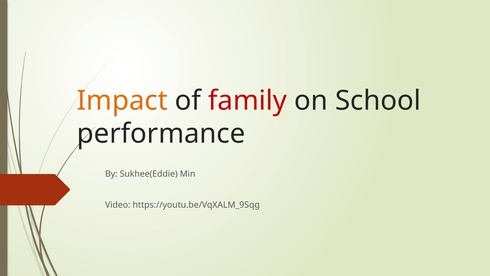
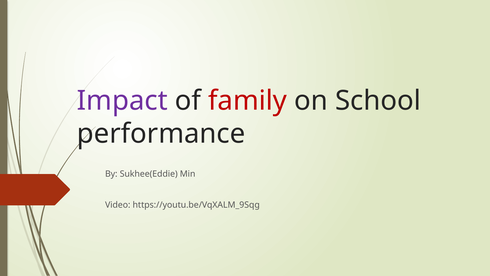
Impact colour: orange -> purple
